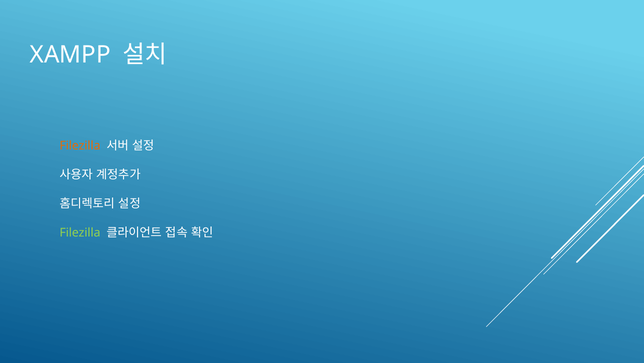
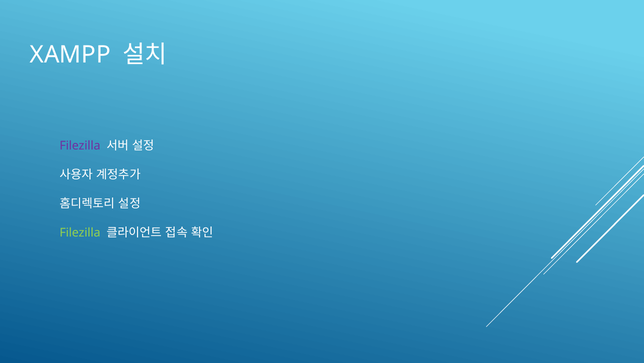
Filezilla at (80, 145) colour: orange -> purple
